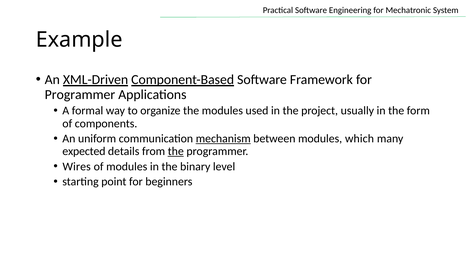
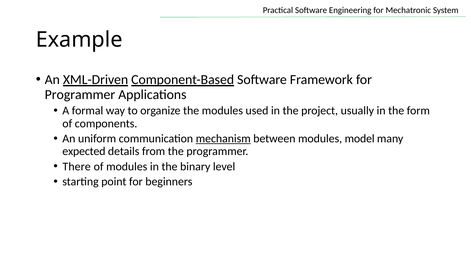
which: which -> model
the at (176, 151) underline: present -> none
Wires: Wires -> There
